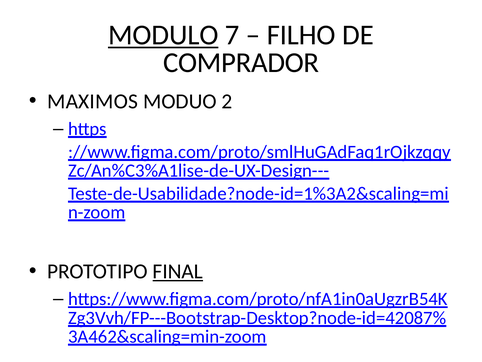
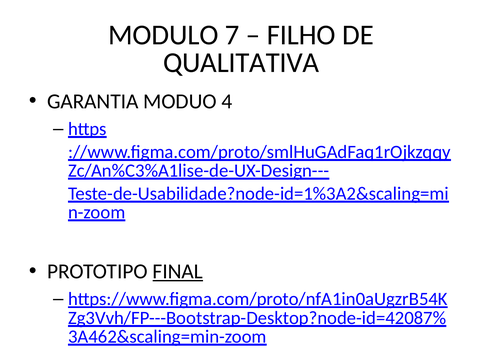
MODULO underline: present -> none
COMPRADOR: COMPRADOR -> QUALITATIVA
MAXIMOS: MAXIMOS -> GARANTIA
2: 2 -> 4
